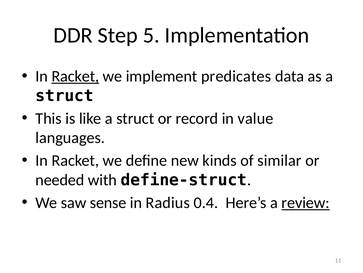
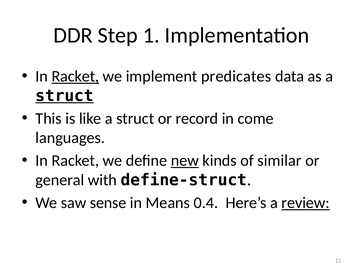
5: 5 -> 1
struct at (65, 96) underline: none -> present
value: value -> come
new underline: none -> present
needed: needed -> general
Radius: Radius -> Means
